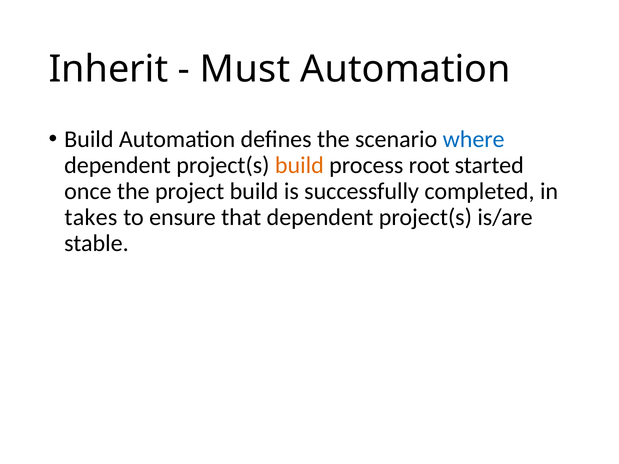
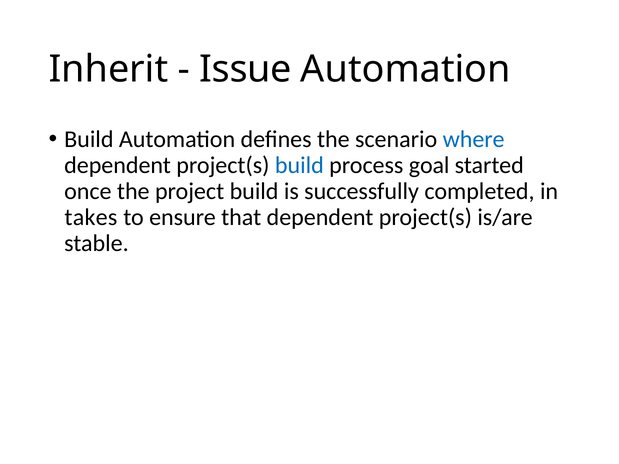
Must: Must -> Issue
build at (299, 166) colour: orange -> blue
root: root -> goal
